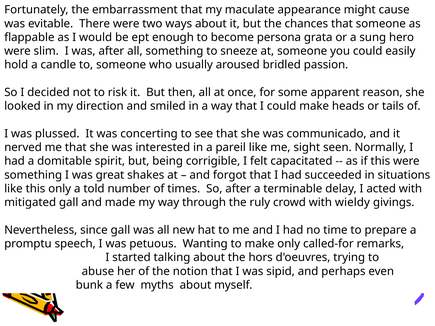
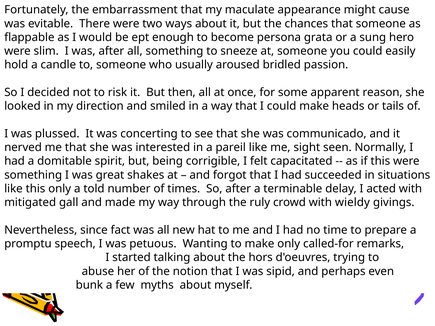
since gall: gall -> fact
